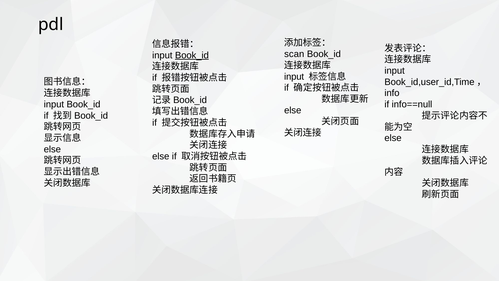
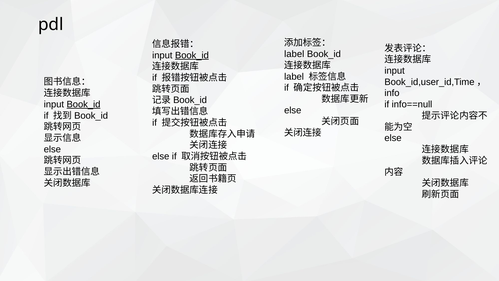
scan at (294, 54): scan -> label
input at (294, 77): input -> label
Book_id at (83, 104) underline: none -> present
